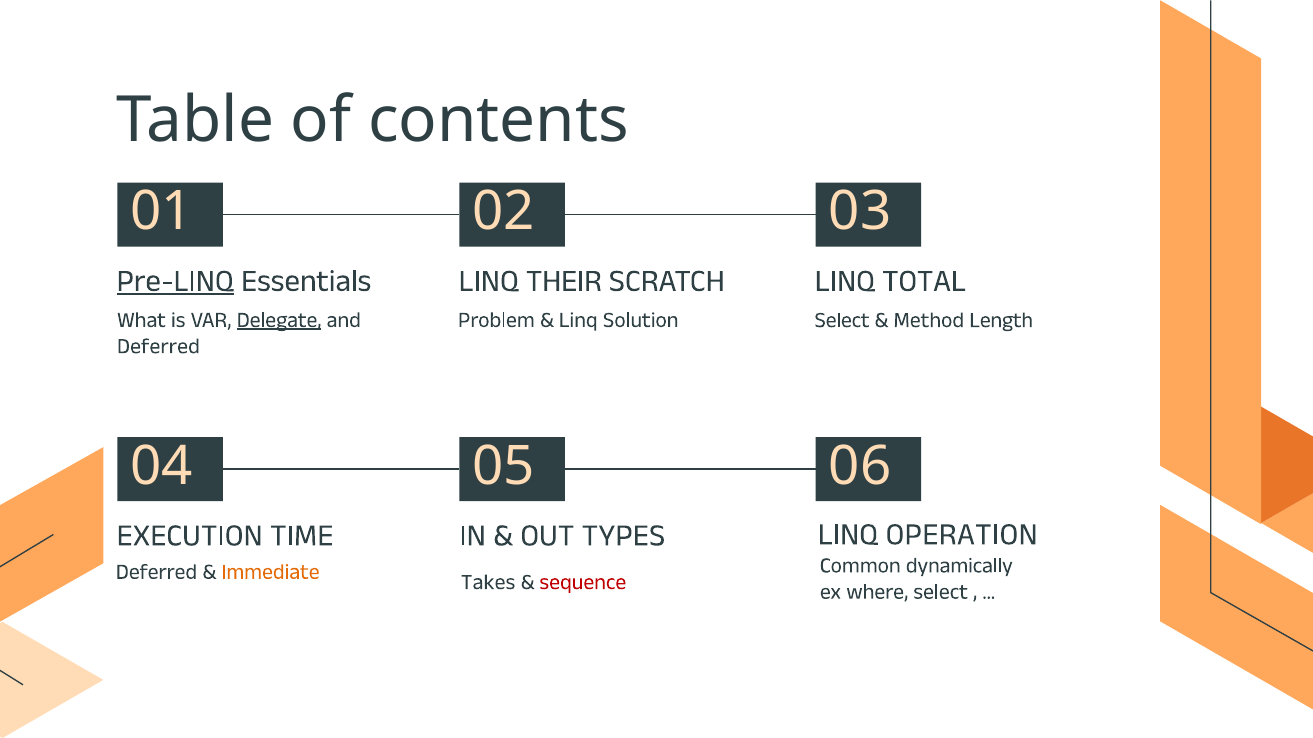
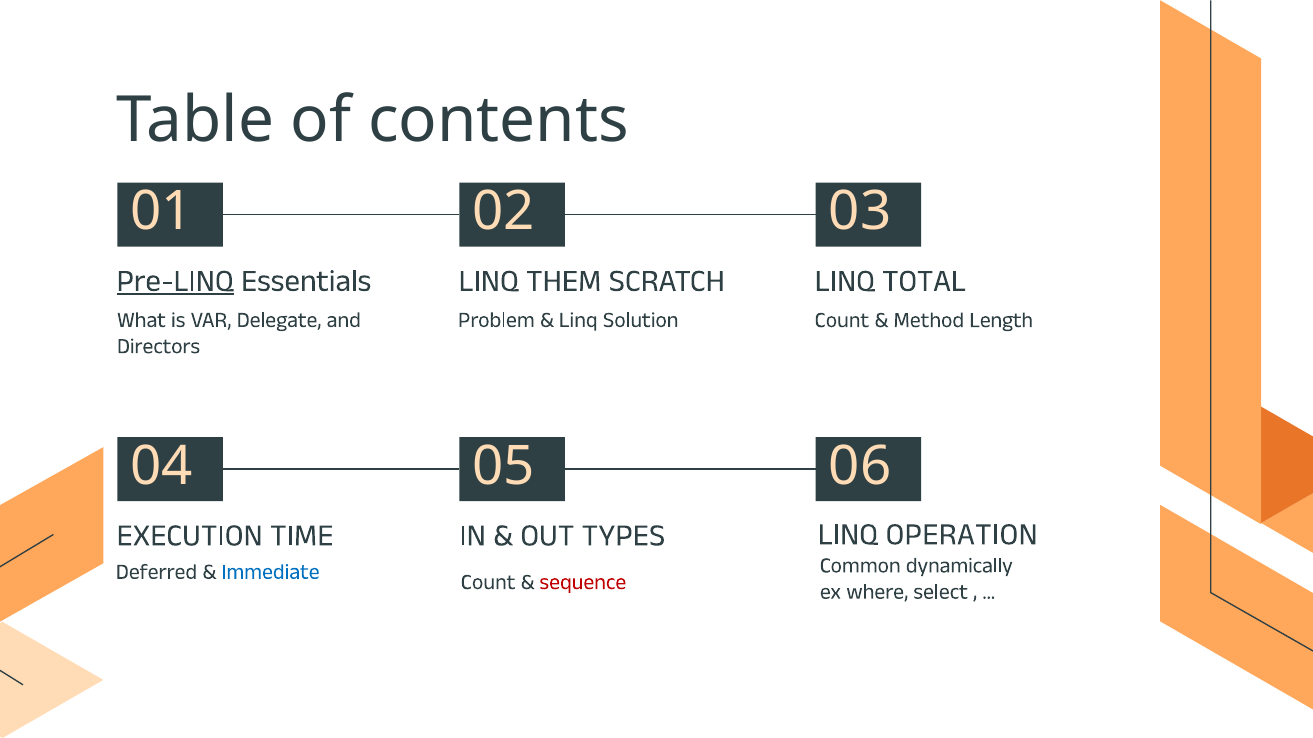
THEIR: THEIR -> THEM
Delegate underline: present -> none
Solution Select: Select -> Count
Deferred at (158, 346): Deferred -> Directors
Immediate colour: orange -> blue
Takes at (488, 582): Takes -> Count
